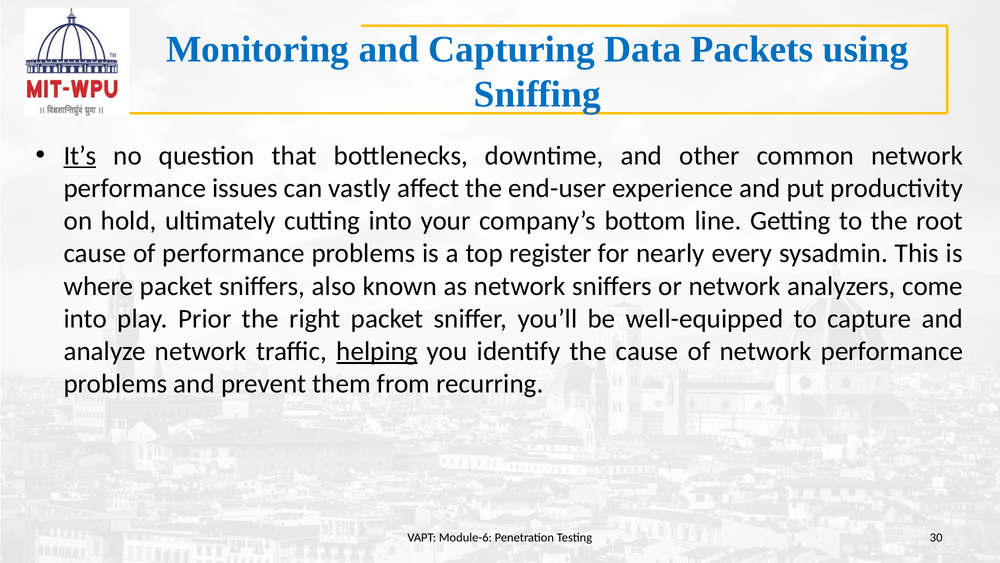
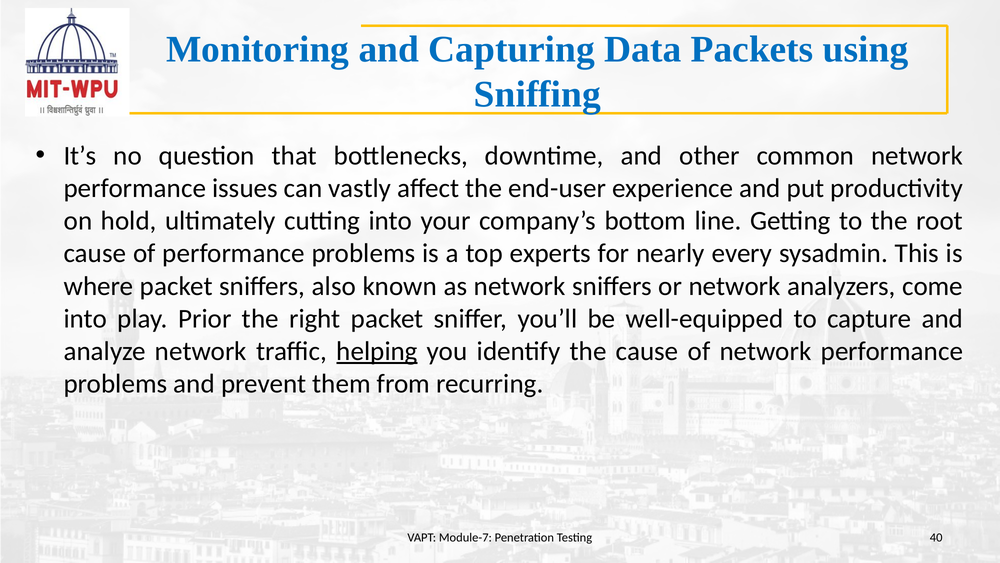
It’s underline: present -> none
register: register -> experts
Module-6: Module-6 -> Module-7
30: 30 -> 40
